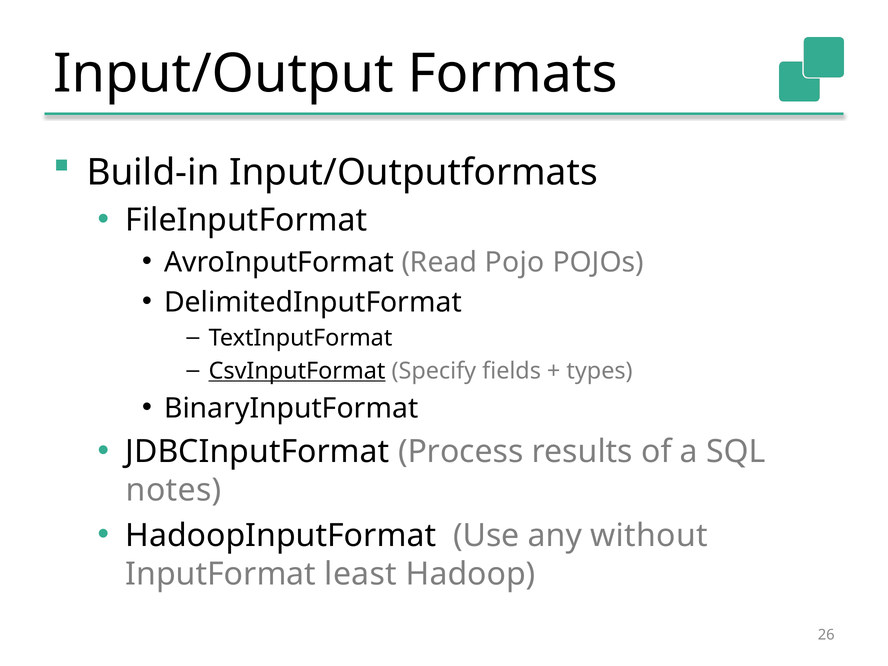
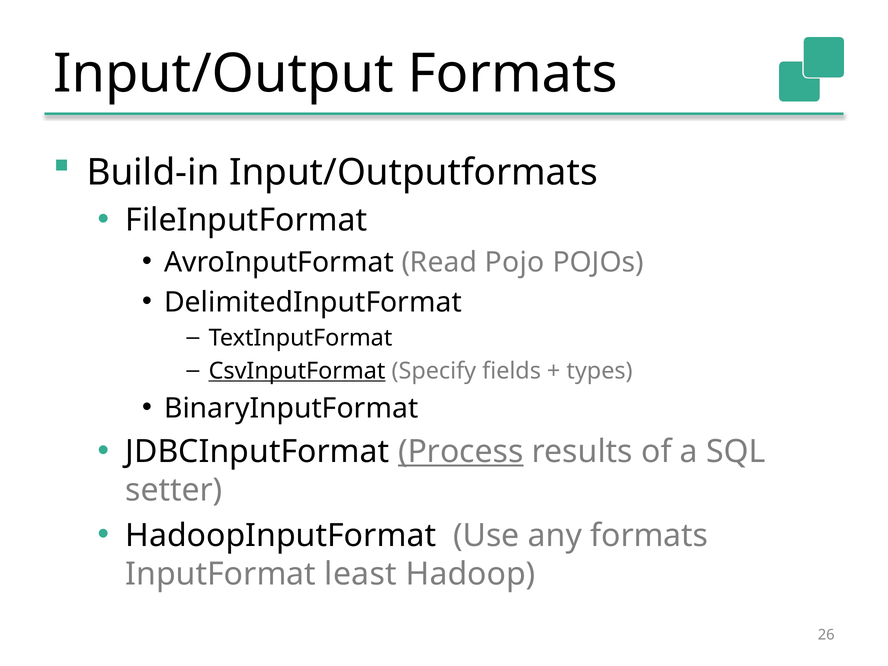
Process underline: none -> present
notes: notes -> setter
any without: without -> formats
